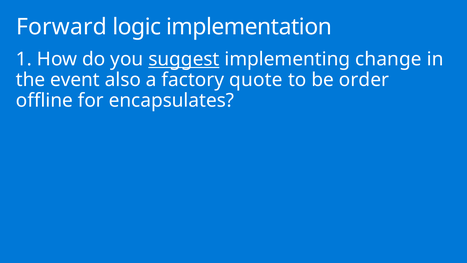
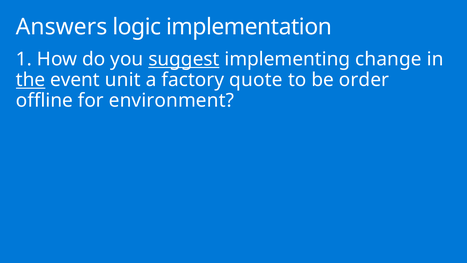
Forward: Forward -> Answers
the underline: none -> present
also: also -> unit
encapsulates: encapsulates -> environment
